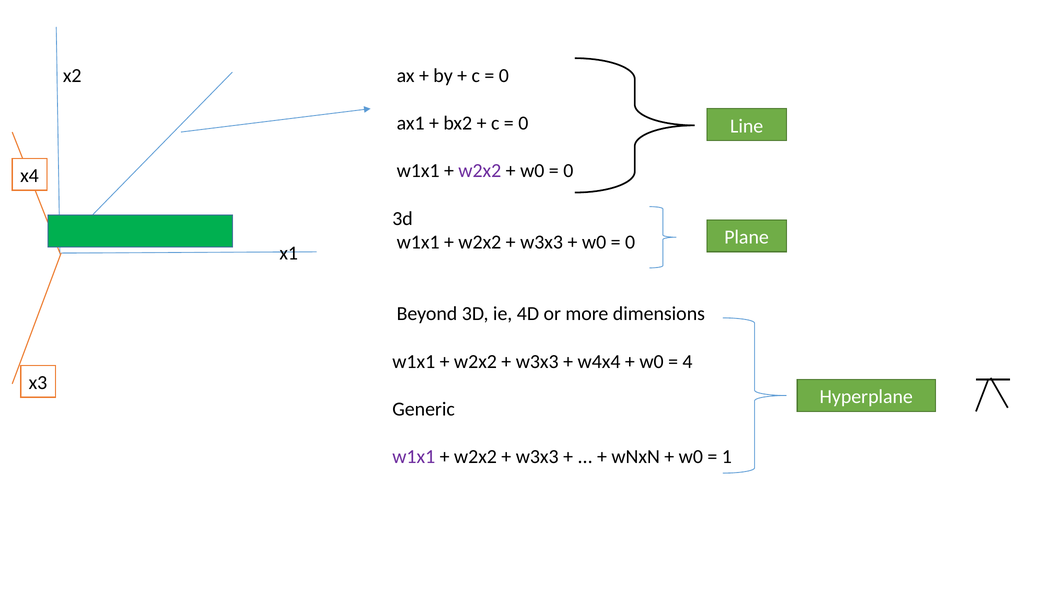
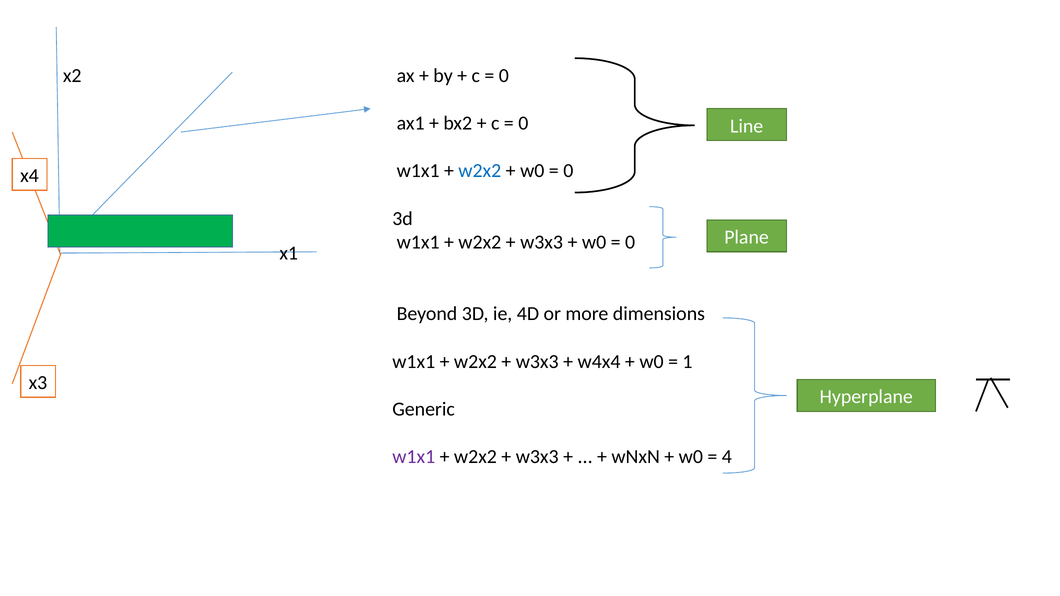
w2x2 at (480, 171) colour: purple -> blue
4: 4 -> 1
1: 1 -> 4
